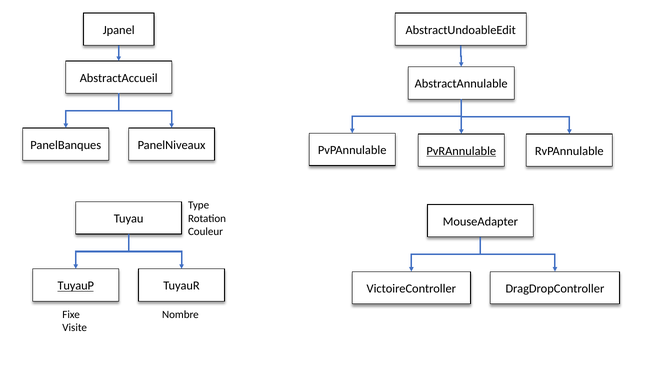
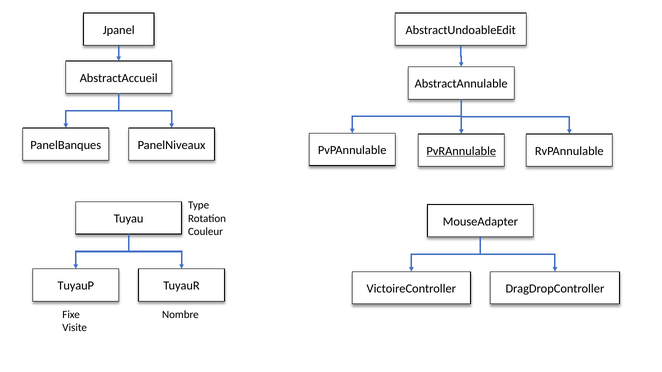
TuyauP underline: present -> none
